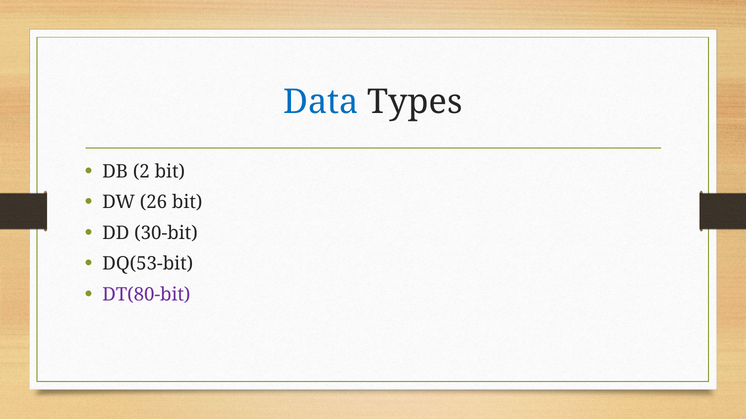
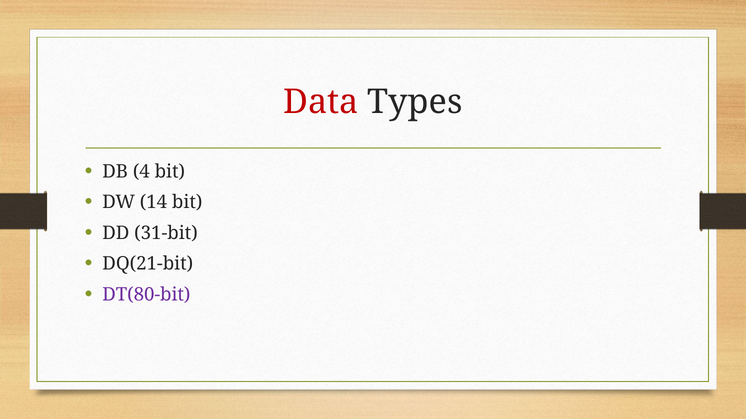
Data colour: blue -> red
2: 2 -> 4
26: 26 -> 14
30-bit: 30-bit -> 31-bit
DQ(53-bit: DQ(53-bit -> DQ(21-bit
